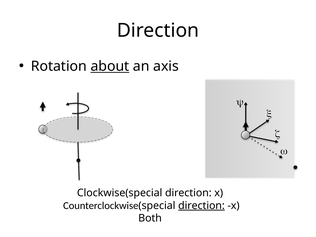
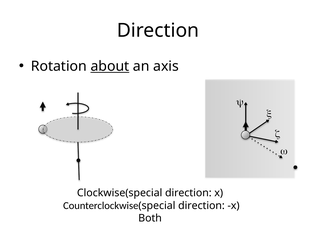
direction at (201, 206) underline: present -> none
